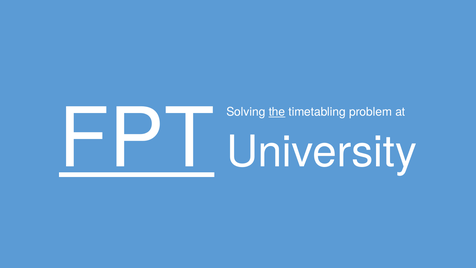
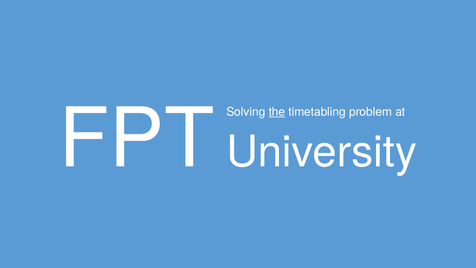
FPT underline: present -> none
